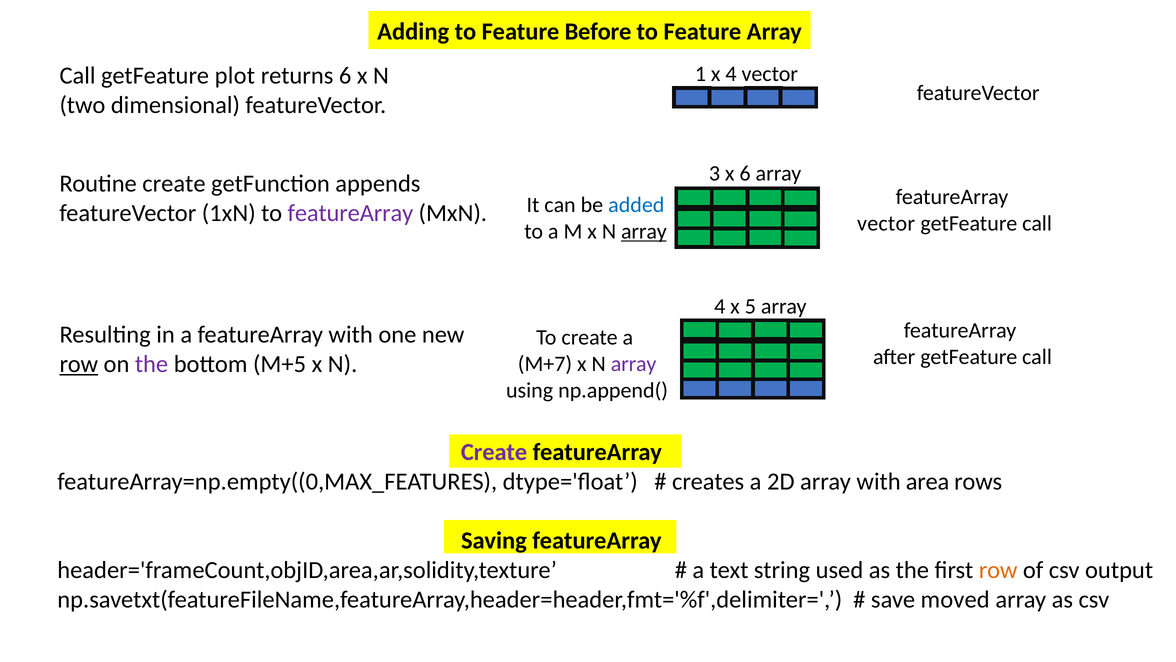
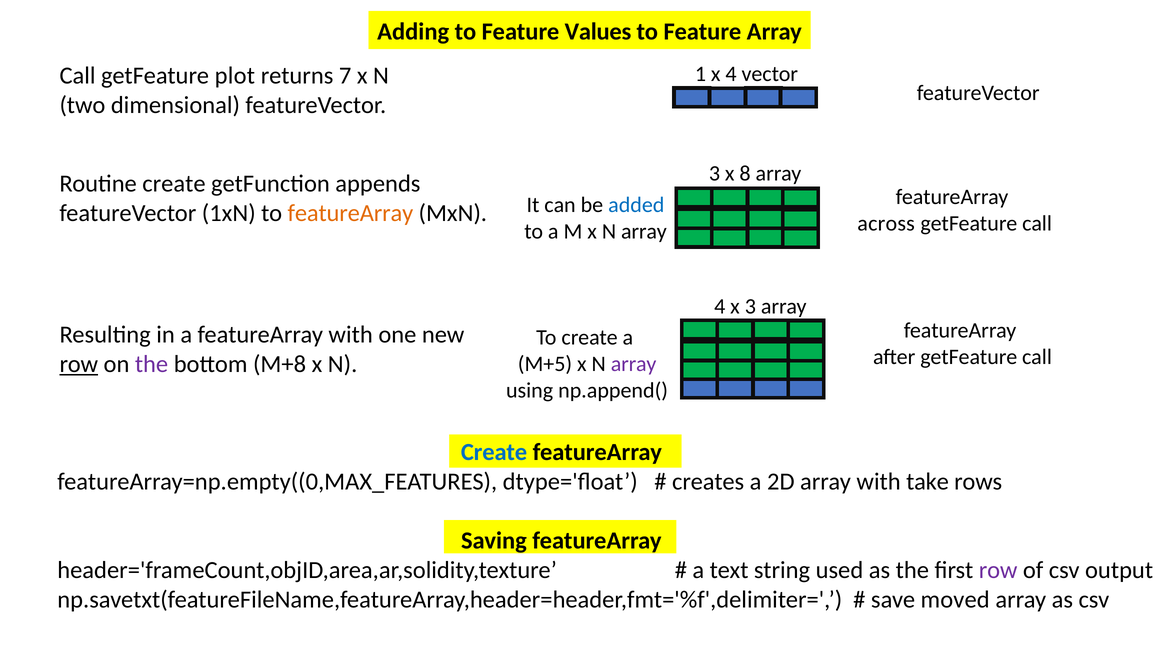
Before: Before -> Values
returns 6: 6 -> 7
x 6: 6 -> 8
featureArray at (350, 213) colour: purple -> orange
vector at (886, 223): vector -> across
array at (644, 231) underline: present -> none
x 5: 5 -> 3
M+5: M+5 -> M+8
M+7: M+7 -> M+5
Create at (494, 452) colour: purple -> blue
area: area -> take
row at (998, 570) colour: orange -> purple
